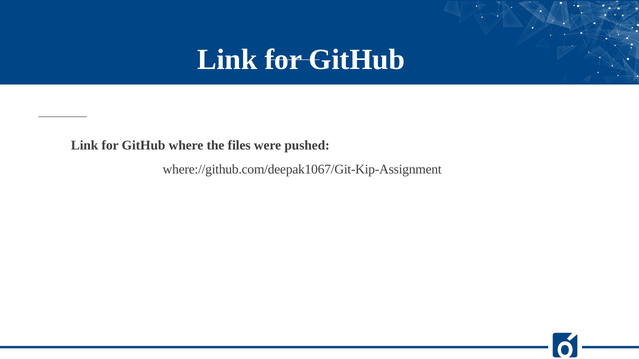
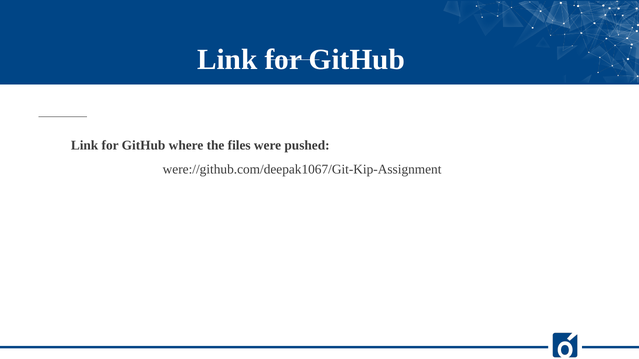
where://github.com/deepak1067/Git-Kip-Assignment: where://github.com/deepak1067/Git-Kip-Assignment -> were://github.com/deepak1067/Git-Kip-Assignment
